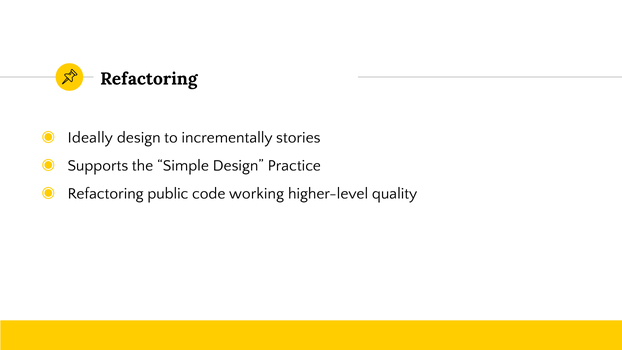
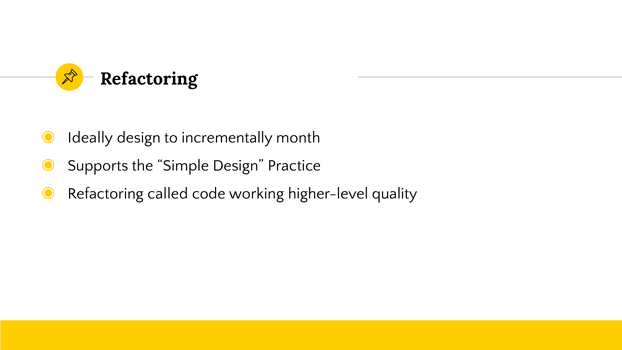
stories: stories -> month
public: public -> called
